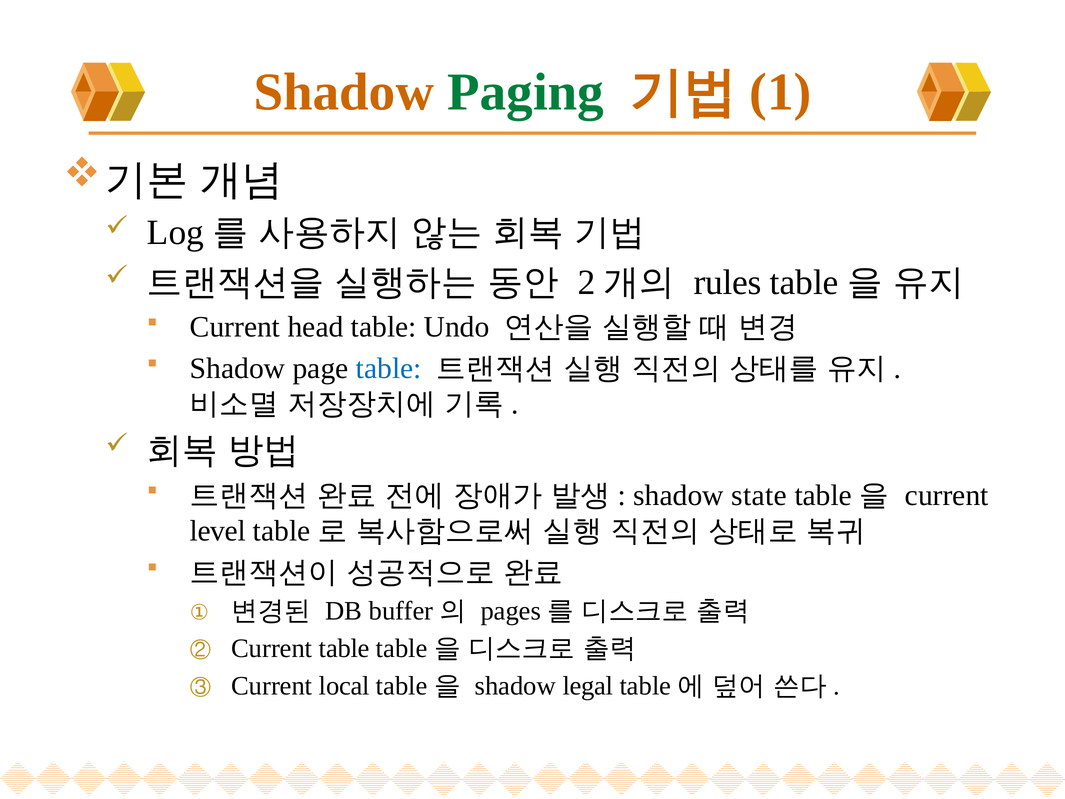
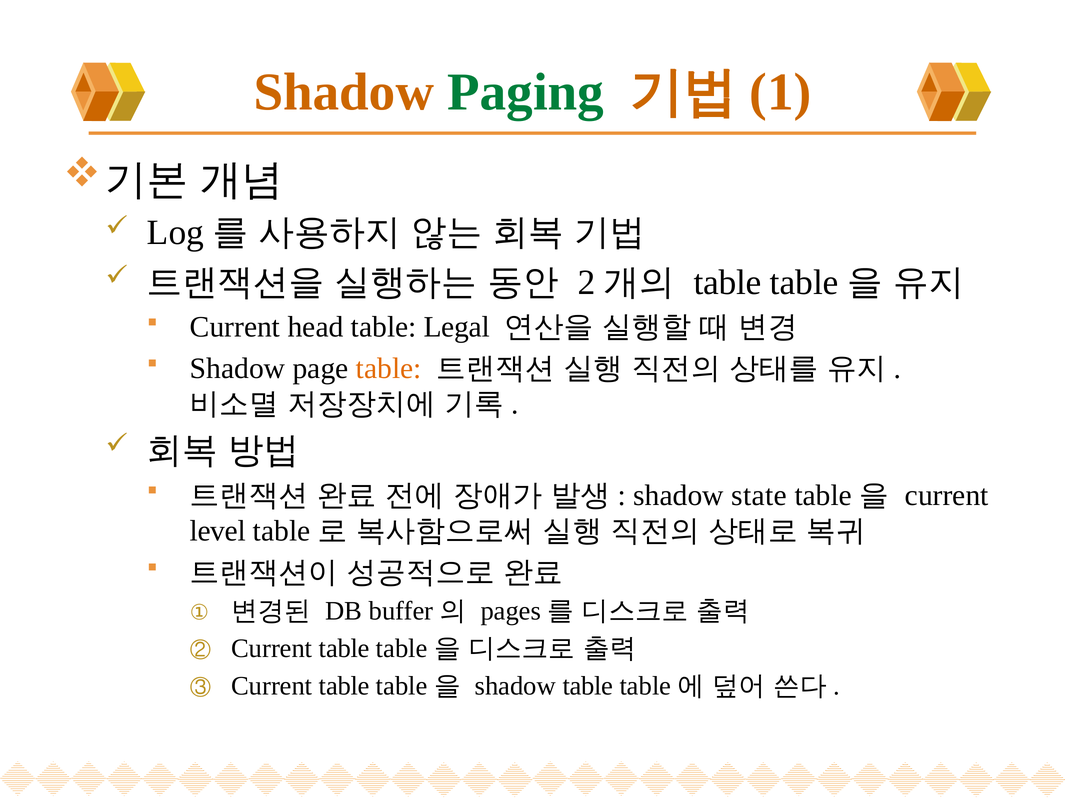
rules at (728, 282): rules -> table
Undo: Undo -> Legal
table at (389, 368) colour: blue -> orange
local at (344, 686): local -> table
shadow legal: legal -> table
